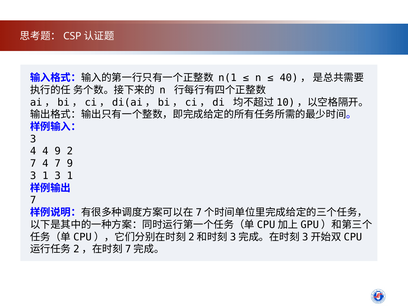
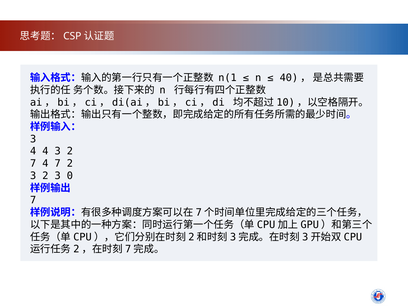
4 9: 9 -> 3
7 9: 9 -> 2
1 at (45, 176): 1 -> 2
1 at (70, 176): 1 -> 0
